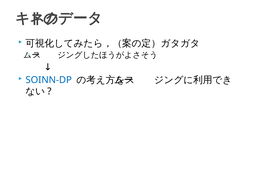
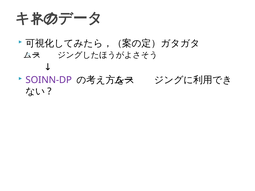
SOINN-DP colour: blue -> purple
